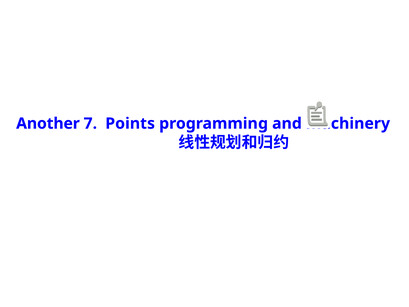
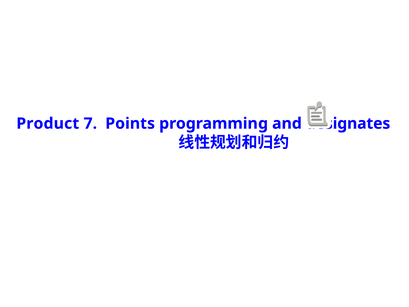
Another: Another -> Product
machinery: machinery -> designates
